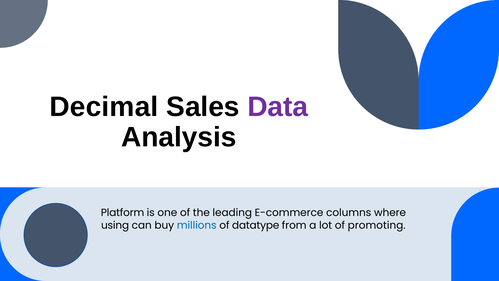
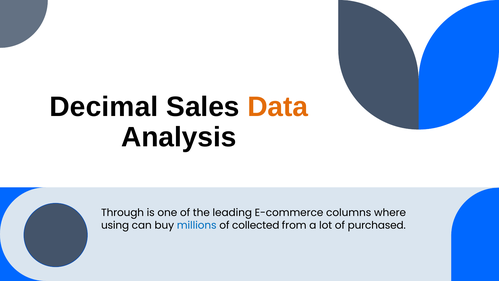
Data colour: purple -> orange
Platform: Platform -> Through
datatype: datatype -> collected
promoting: promoting -> purchased
